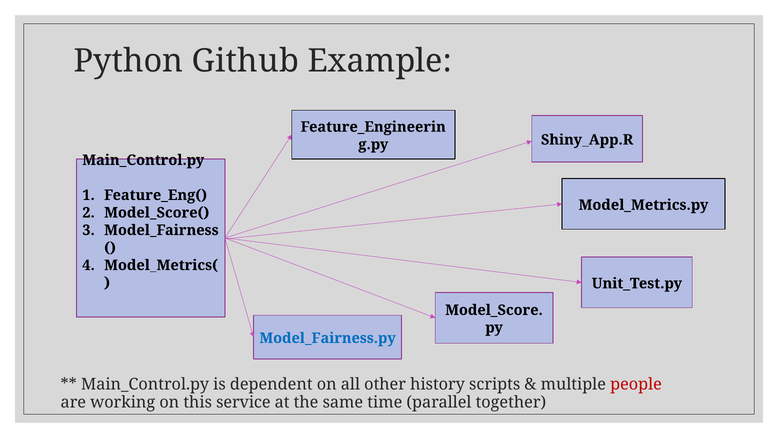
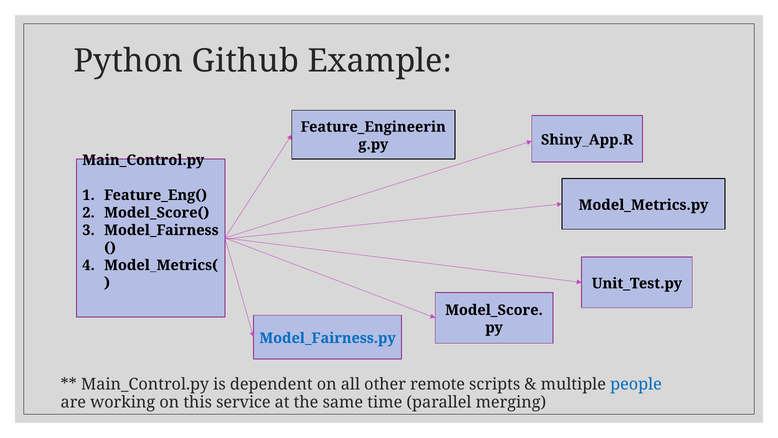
history: history -> remote
people colour: red -> blue
together: together -> merging
